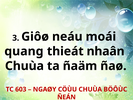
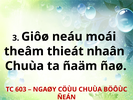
quang: quang -> theâm
